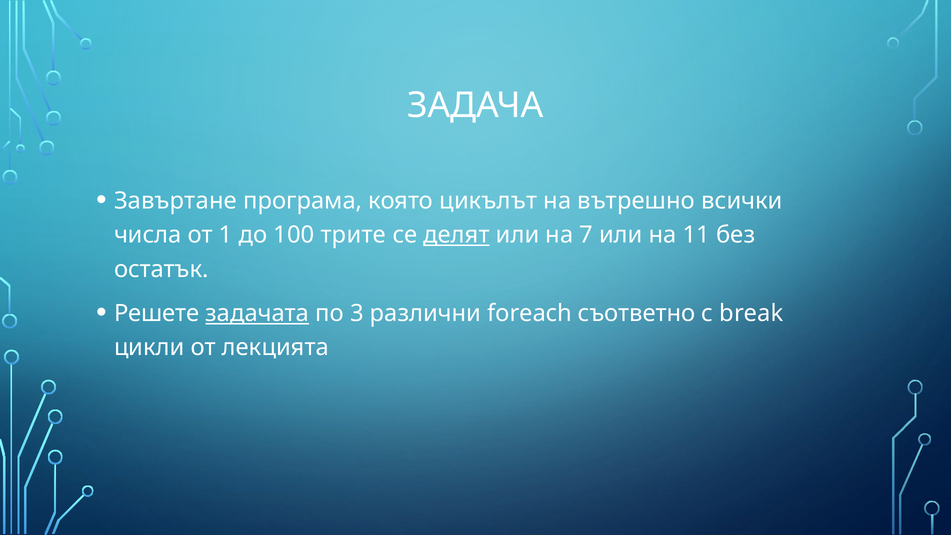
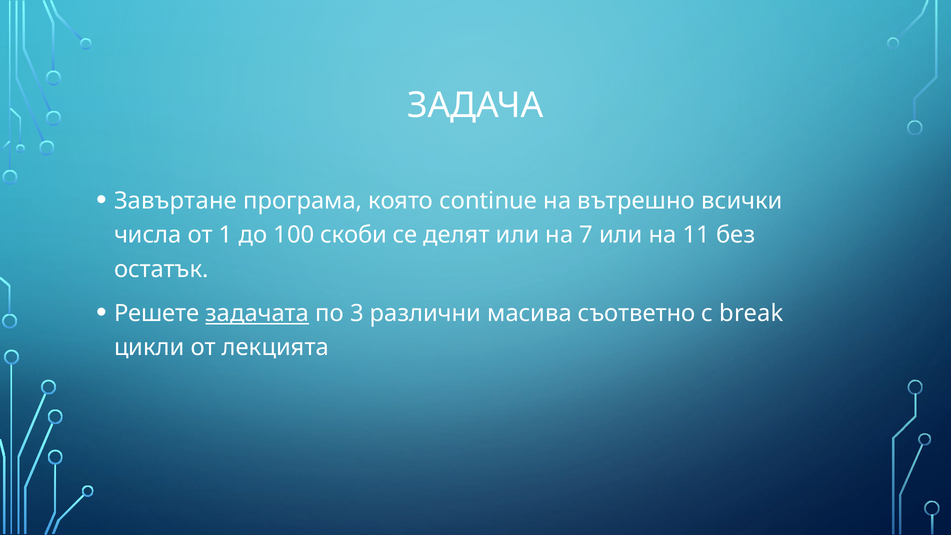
цикълът: цикълът -> continue
трите: трите -> скоби
делят underline: present -> none
foreach: foreach -> масива
